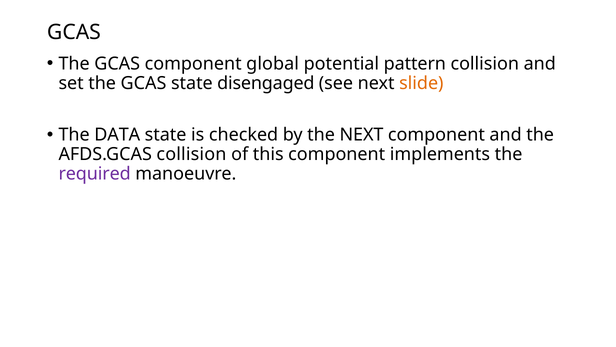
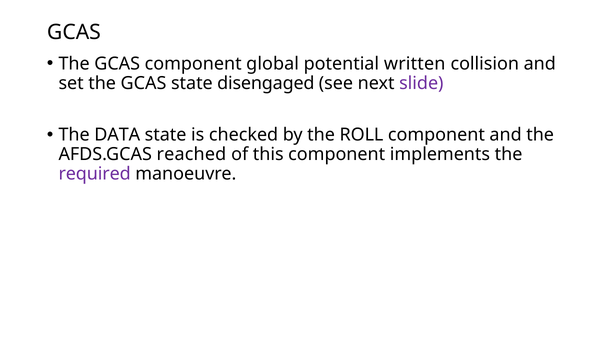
pattern: pattern -> written
slide colour: orange -> purple
the NEXT: NEXT -> ROLL
AFDS.GCAS collision: collision -> reached
